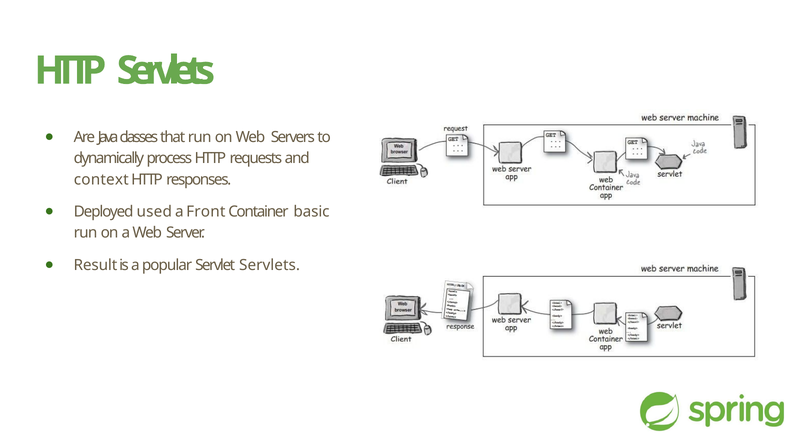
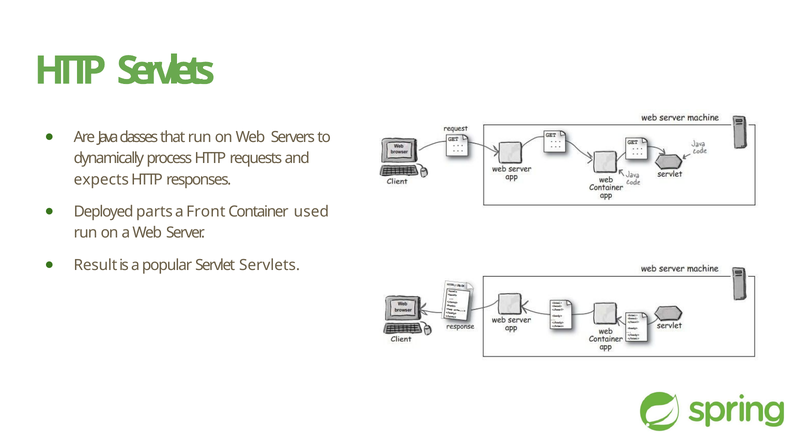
context: context -> expects
used: used -> parts
basic: basic -> used
